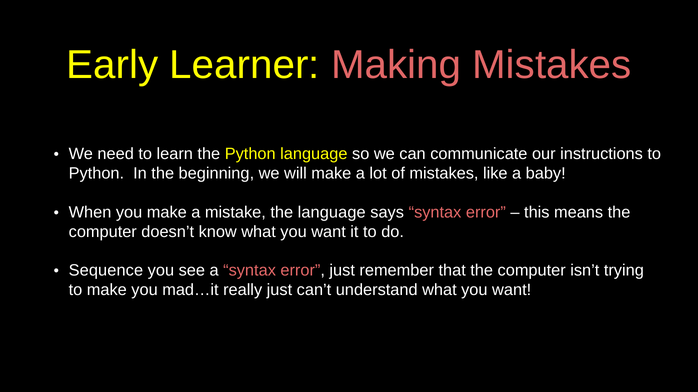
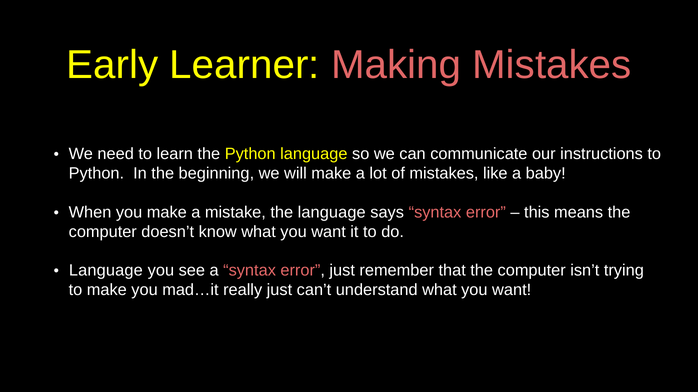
Sequence at (106, 271): Sequence -> Language
